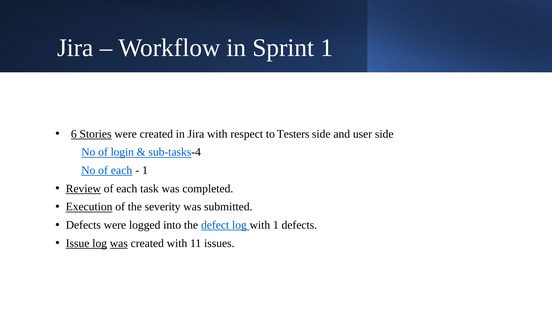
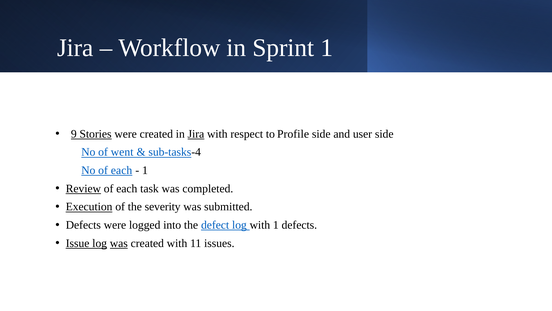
6: 6 -> 9
Jira at (196, 134) underline: none -> present
Testers: Testers -> Profile
login: login -> went
